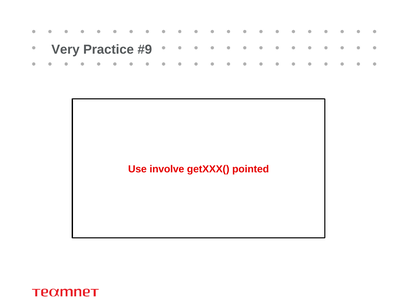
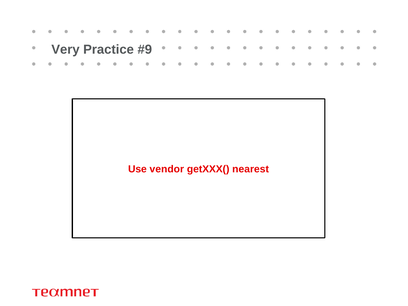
involve: involve -> vendor
pointed: pointed -> nearest
